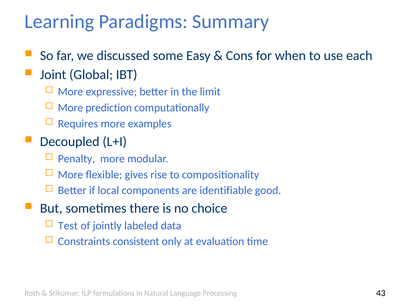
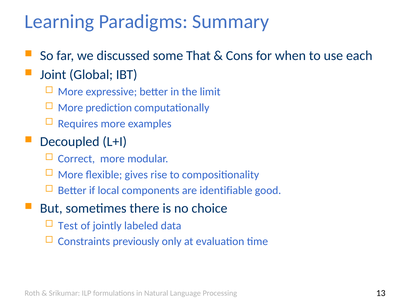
Easy: Easy -> That
Penalty: Penalty -> Correct
consistent: consistent -> previously
43: 43 -> 13
